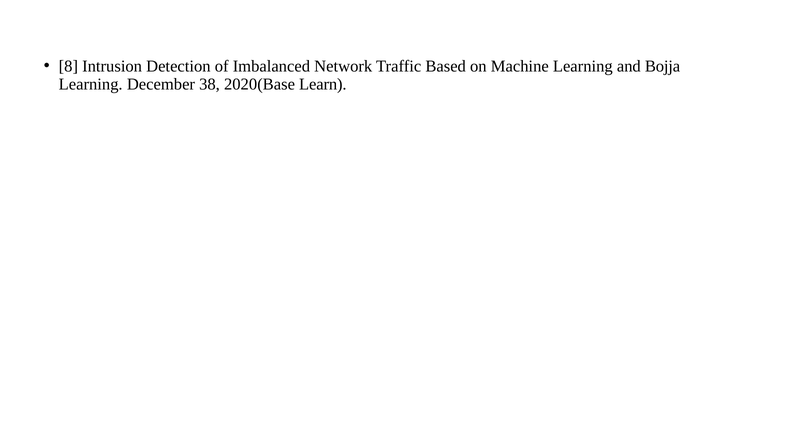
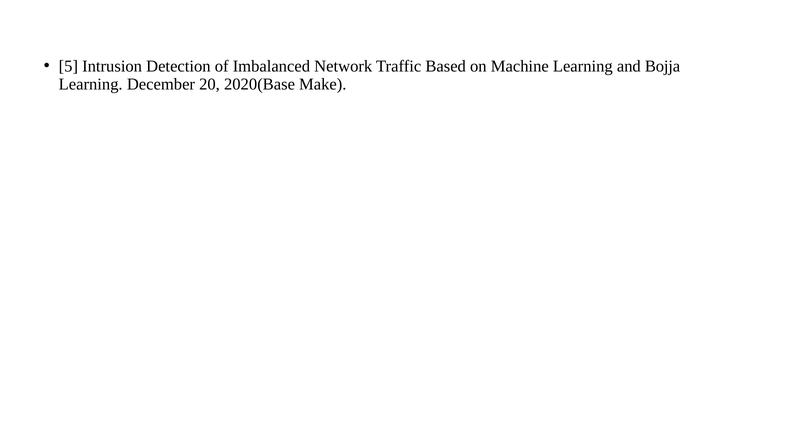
8: 8 -> 5
38: 38 -> 20
Learn: Learn -> Make
